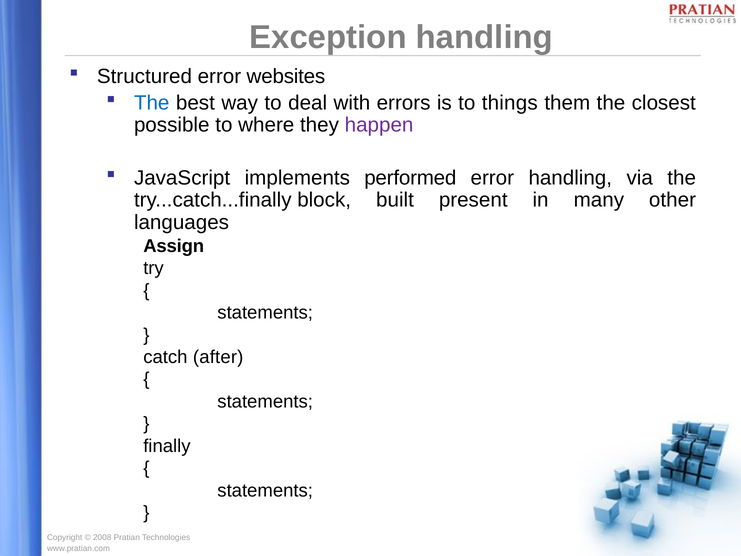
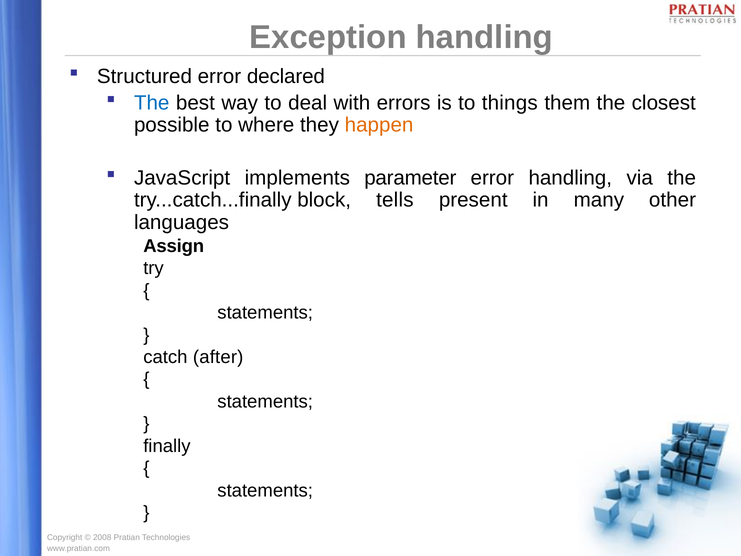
websites: websites -> declared
happen colour: purple -> orange
performed: performed -> parameter
built: built -> tells
